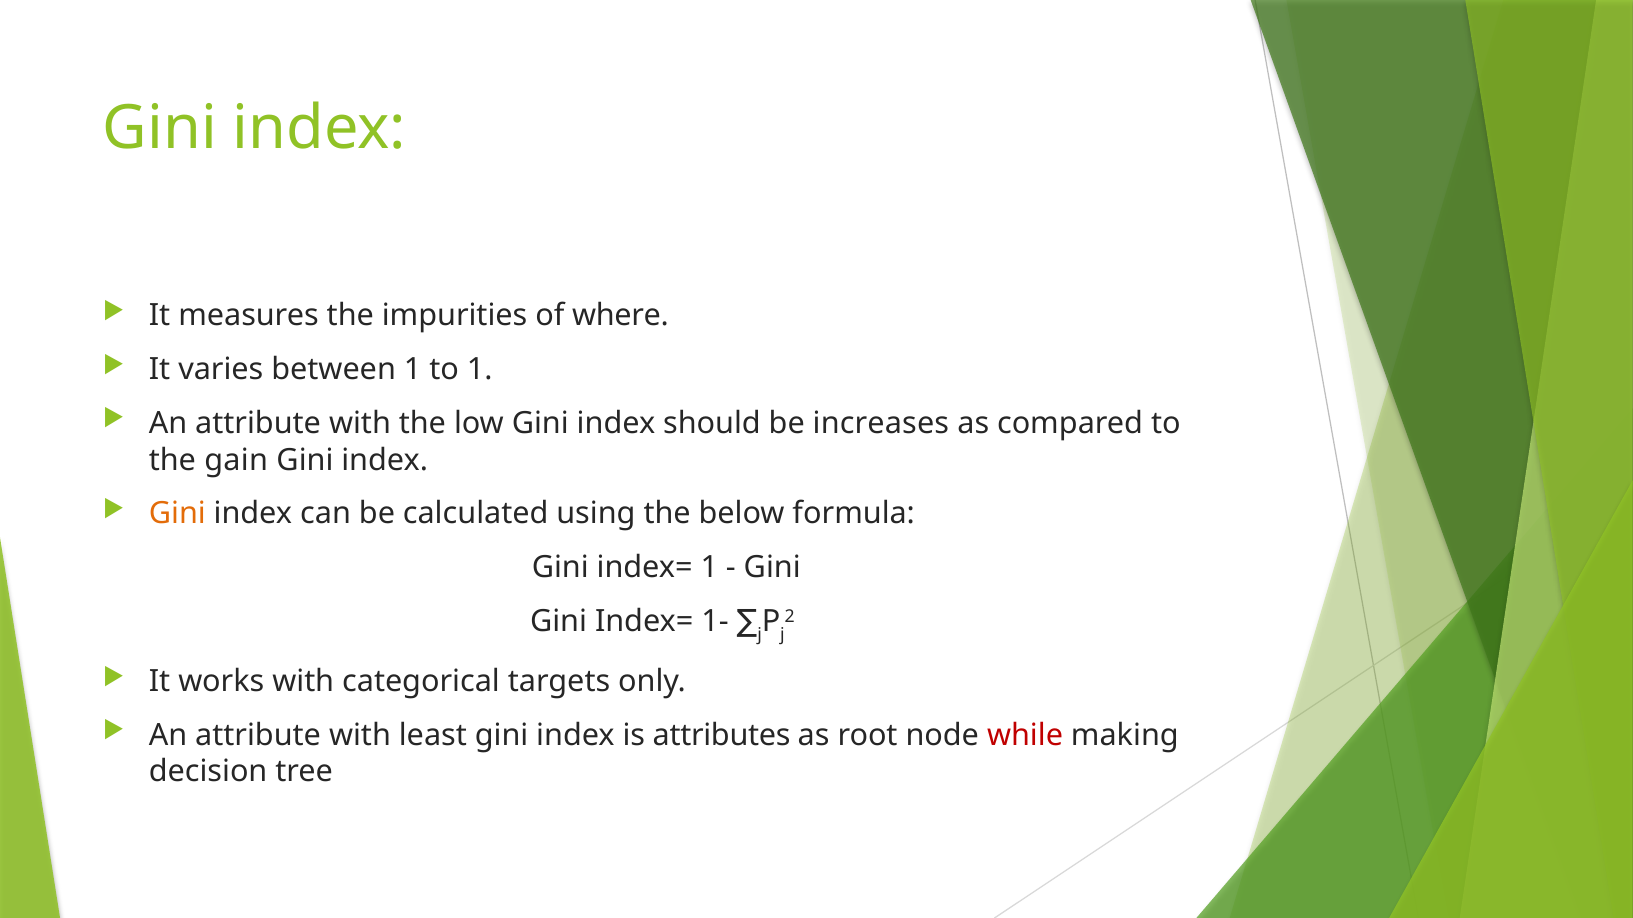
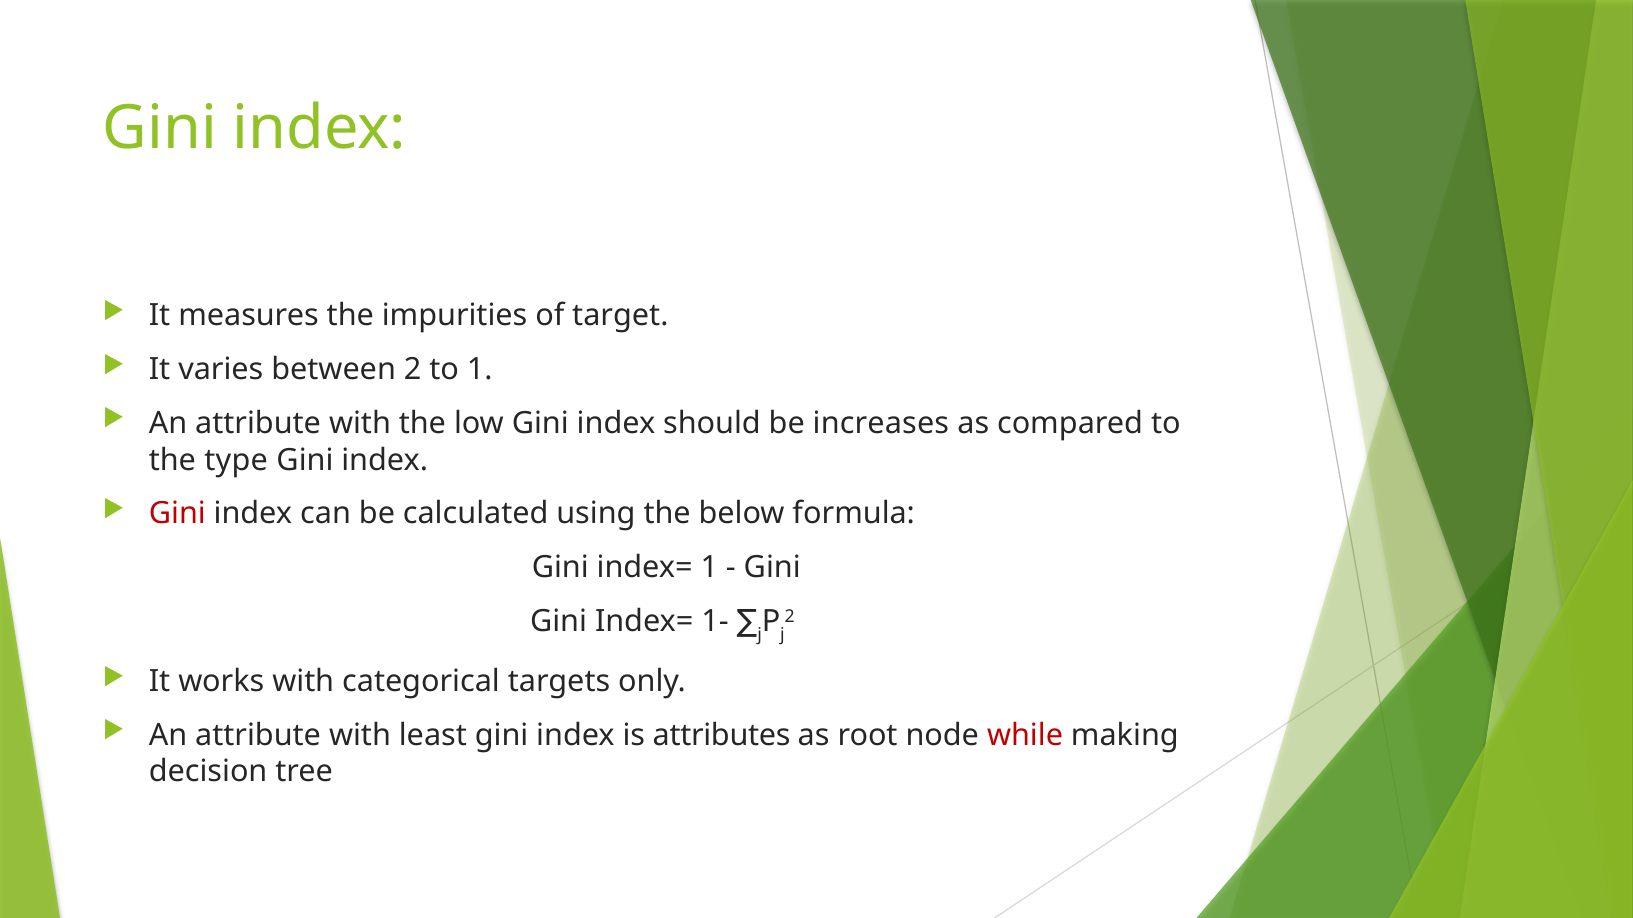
where: where -> target
between 1: 1 -> 2
gain: gain -> type
Gini at (177, 514) colour: orange -> red
